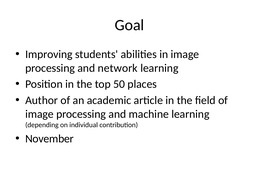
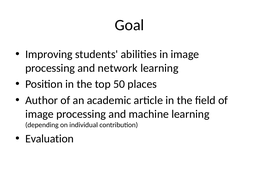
November: November -> Evaluation
